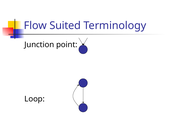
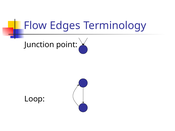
Suited: Suited -> Edges
